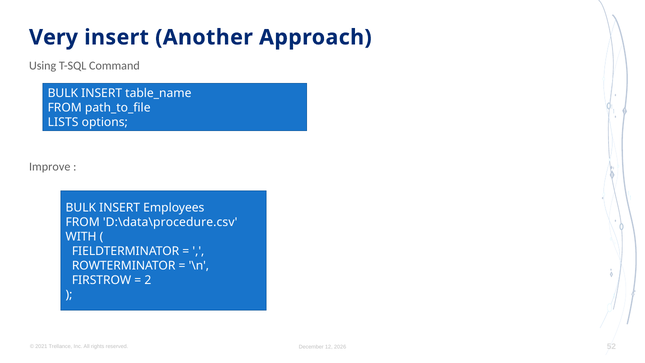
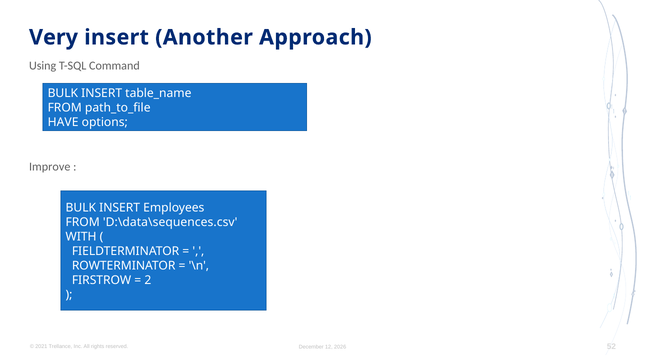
LISTS: LISTS -> HAVE
D:\data\procedure.csv: D:\data\procedure.csv -> D:\data\sequences.csv
